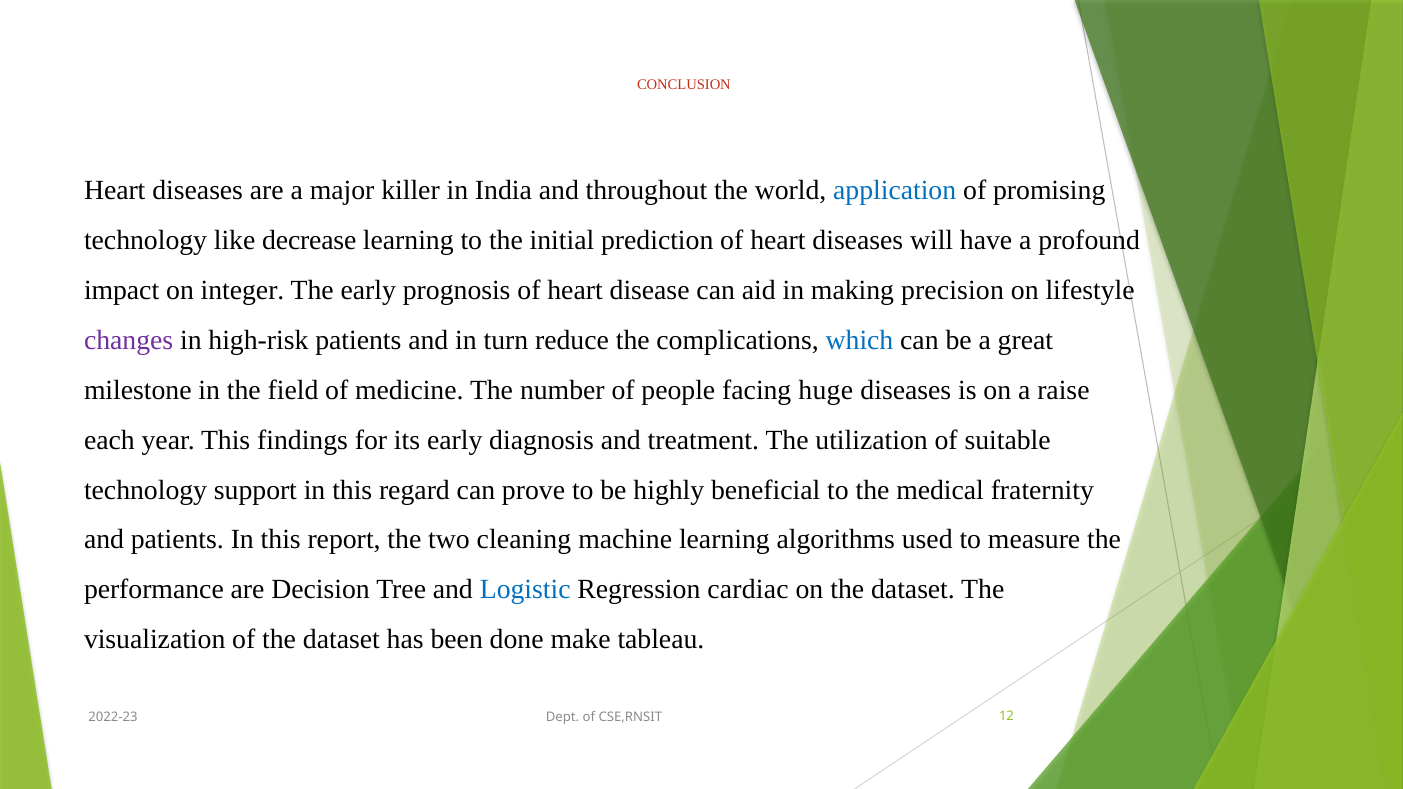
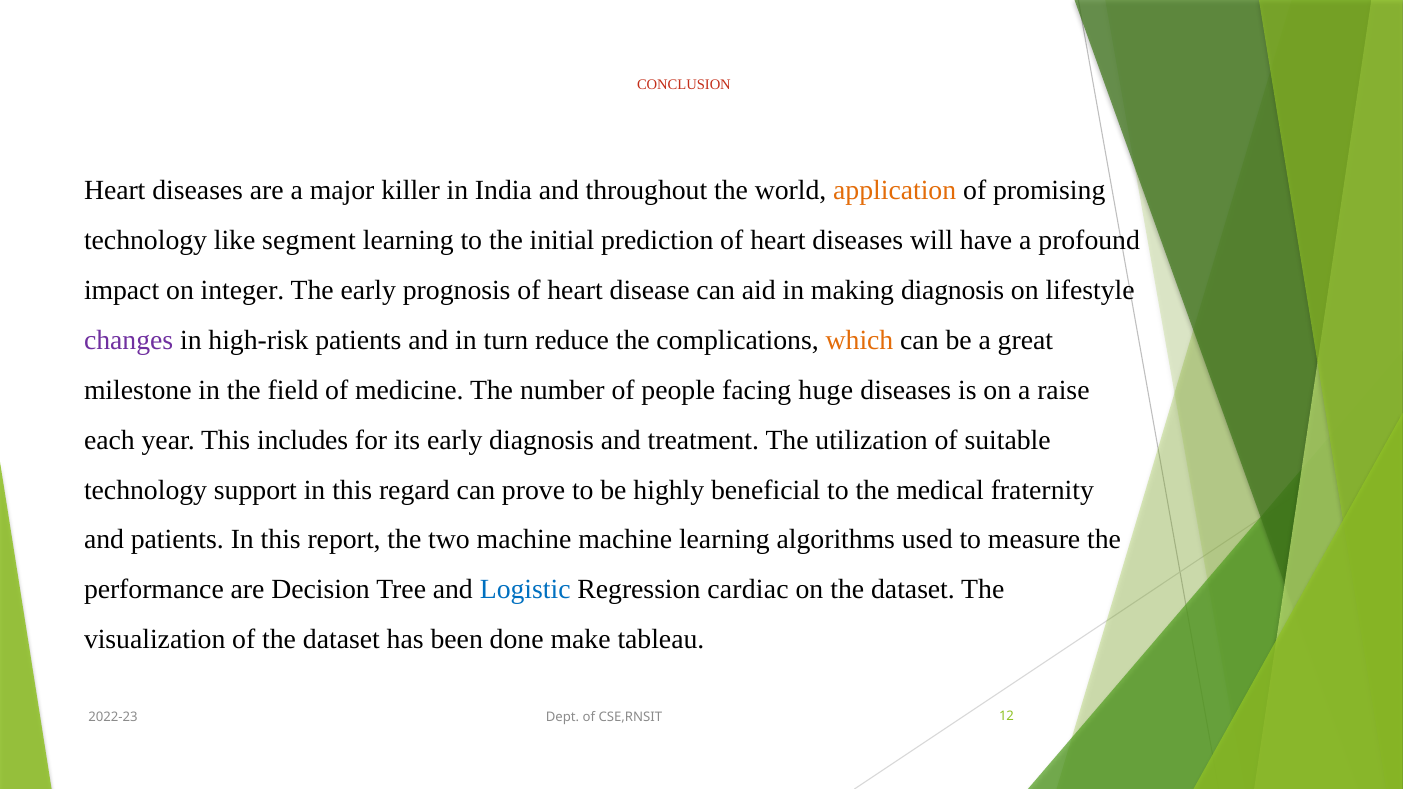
application colour: blue -> orange
decrease: decrease -> segment
making precision: precision -> diagnosis
which colour: blue -> orange
findings: findings -> includes
two cleaning: cleaning -> machine
